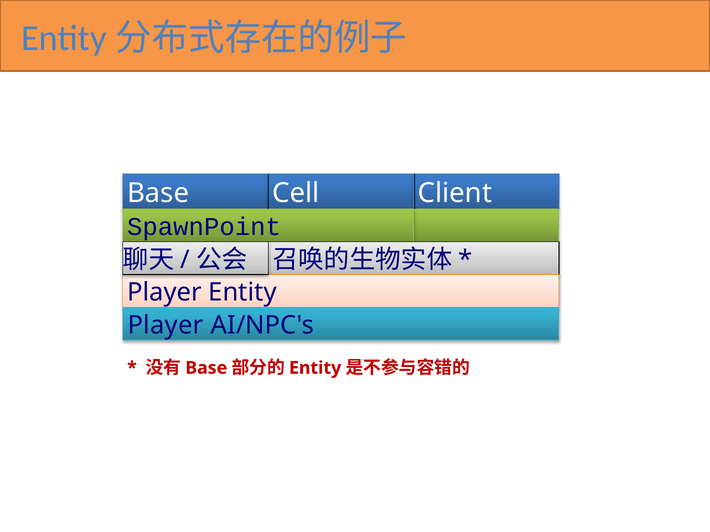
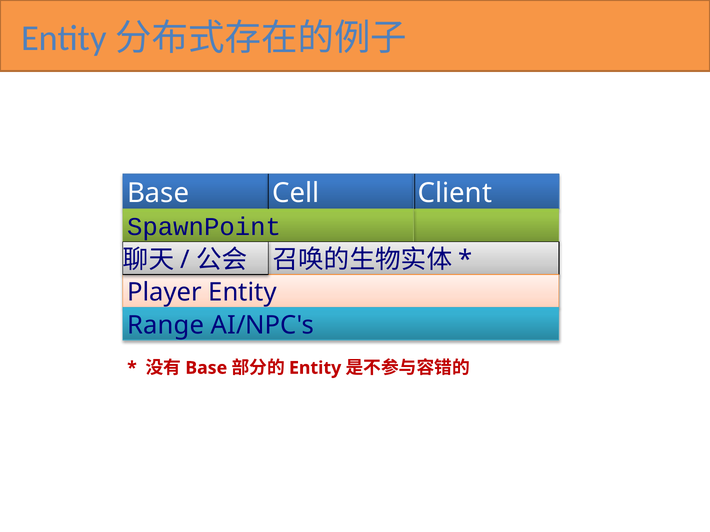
Player at (166, 326): Player -> Range
